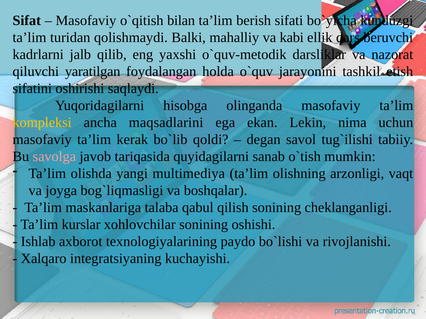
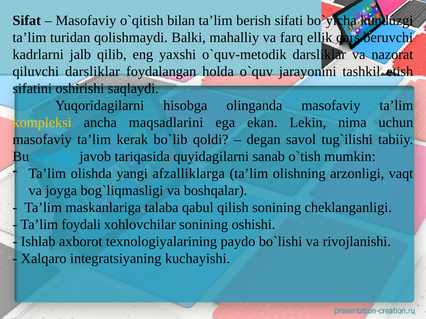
kabi: kabi -> farq
qiluvchi yaratilgan: yaratilgan -> darsliklar
savolga colour: pink -> light blue
multimediya: multimediya -> afzalliklarga
kurslar: kurslar -> foydali
